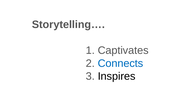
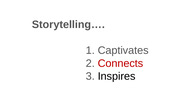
Connects colour: blue -> red
